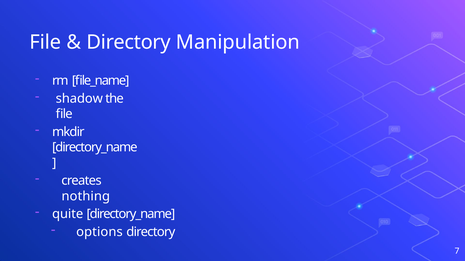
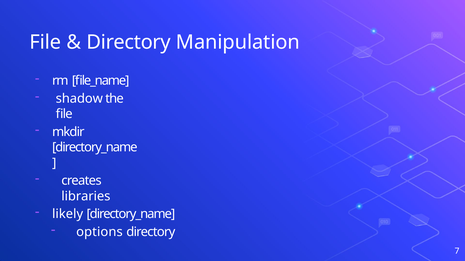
nothing: nothing -> libraries
quite: quite -> likely
